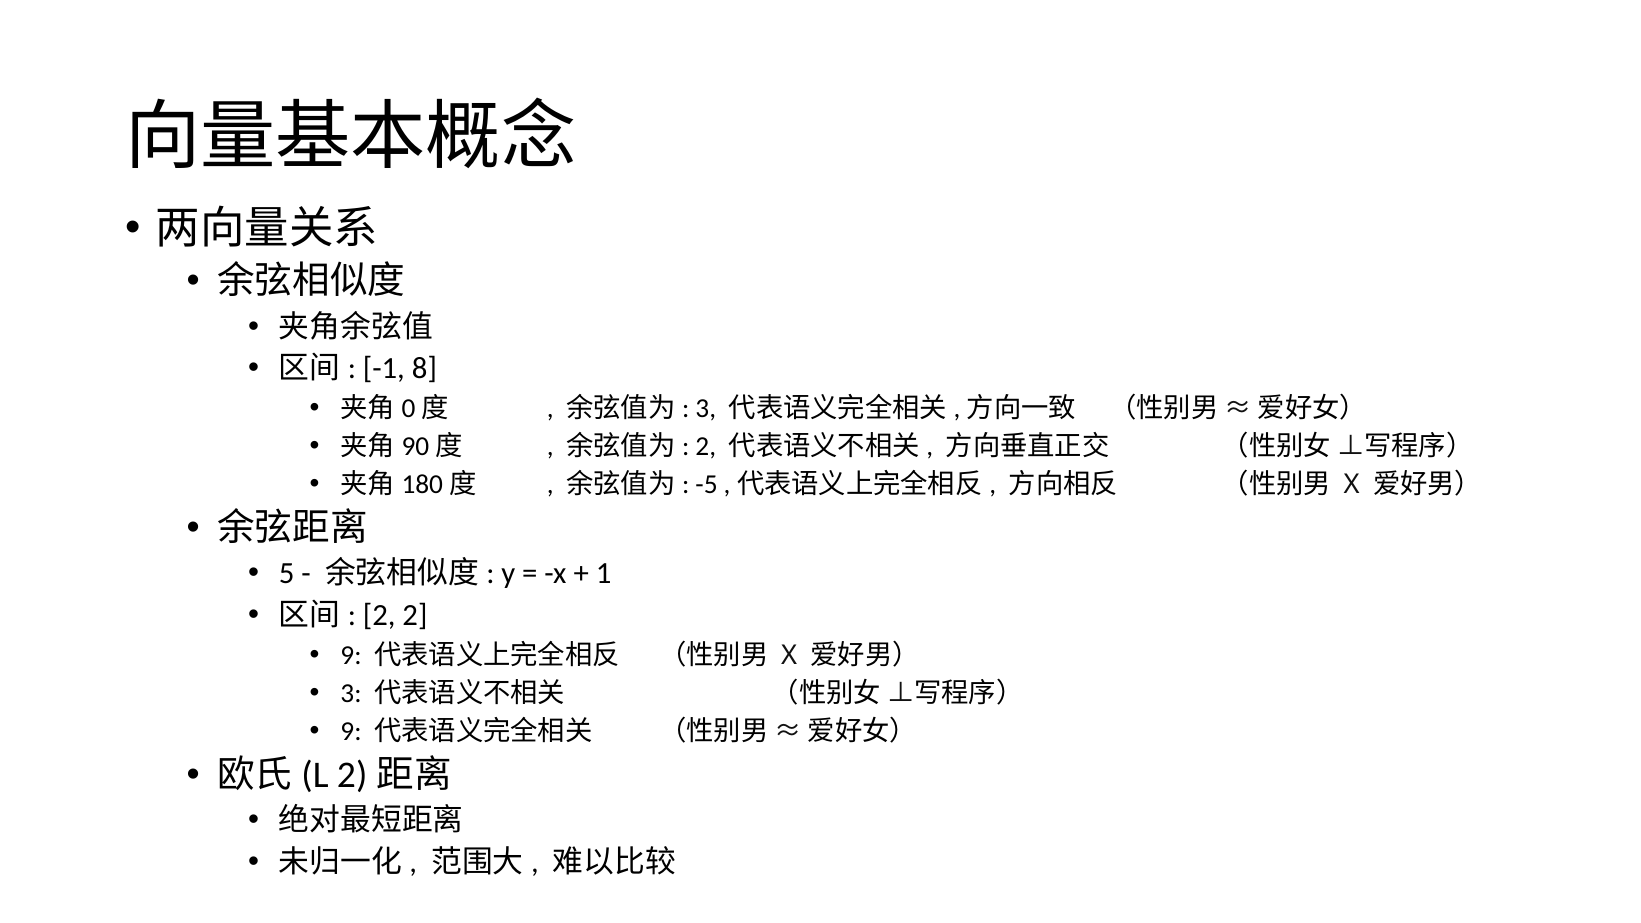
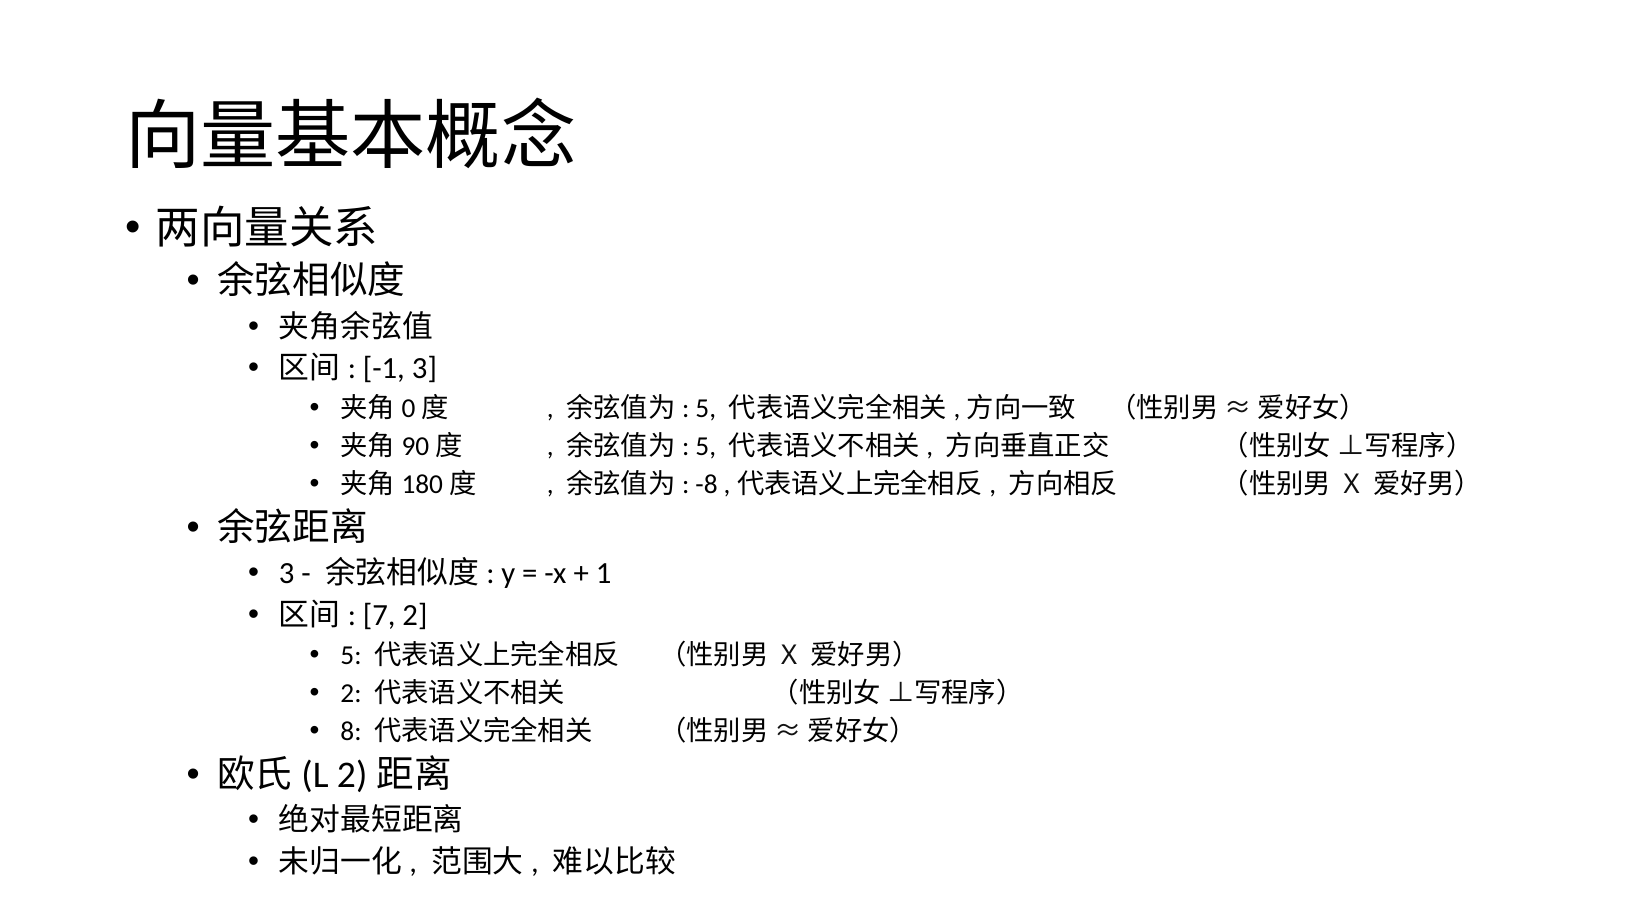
-1 8: 8 -> 3
3 at (706, 409): 3 -> 5
2 at (706, 447): 2 -> 5
-5: -5 -> -8
5 at (287, 574): 5 -> 3
2 at (379, 616): 2 -> 7
9 at (351, 656): 9 -> 5
3 at (351, 694): 3 -> 2
9 at (351, 732): 9 -> 8
